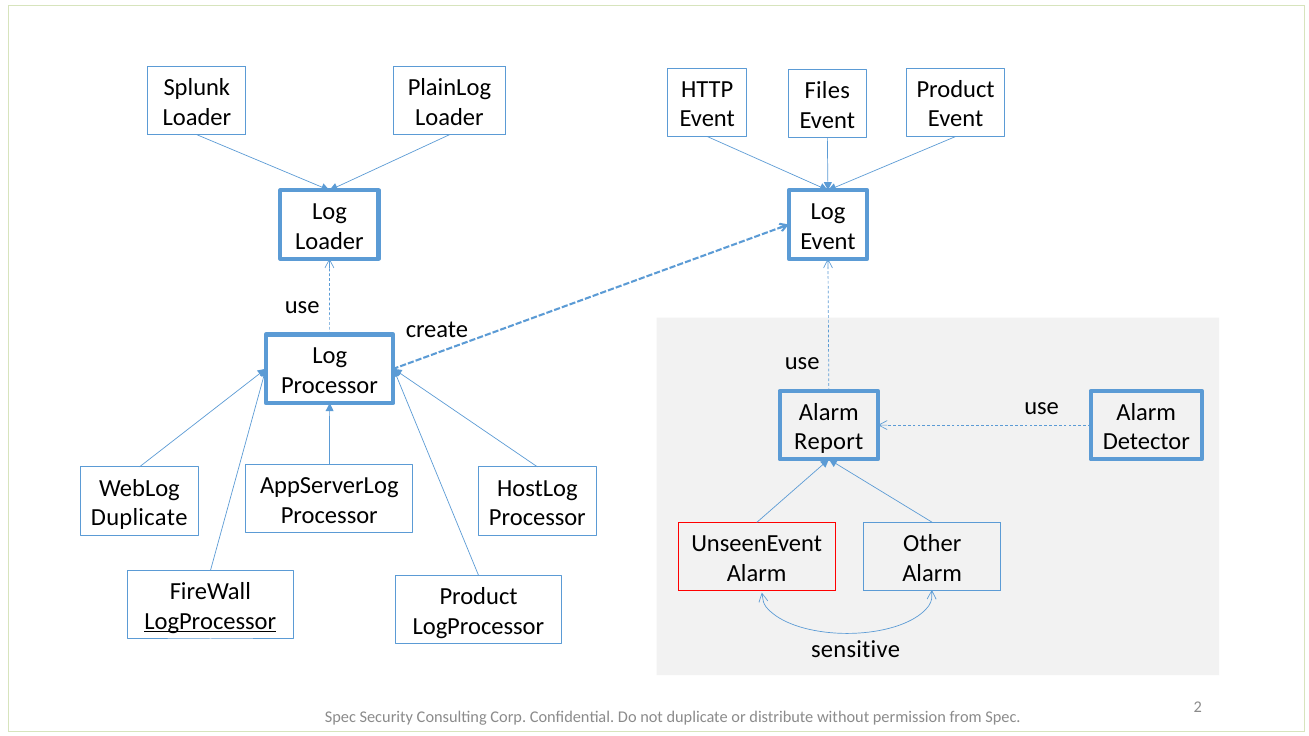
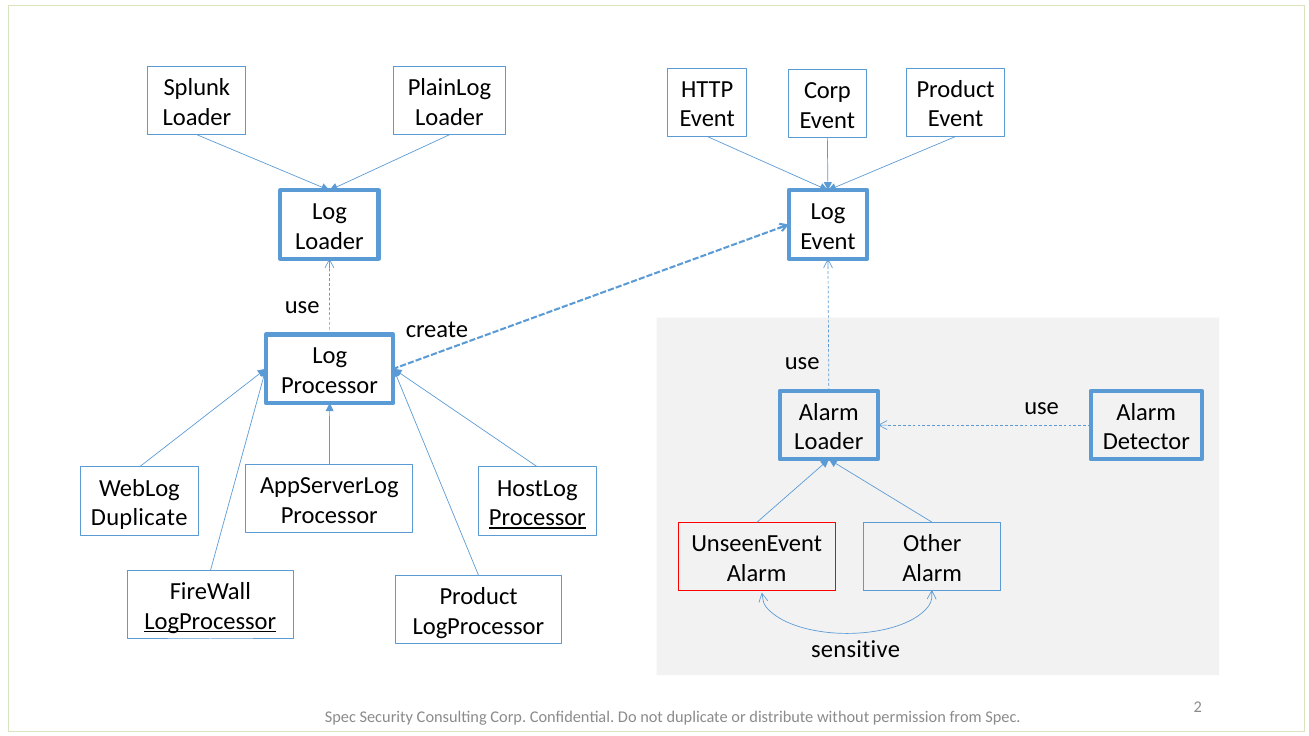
Files at (827, 91): Files -> Corp
Report at (829, 442): Report -> Loader
Processor at (537, 518) underline: none -> present
